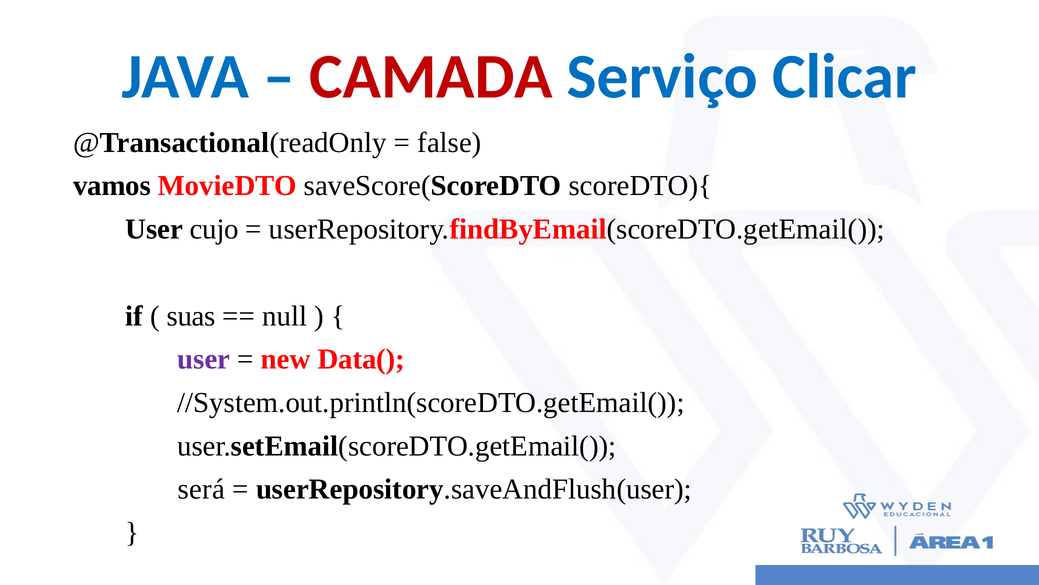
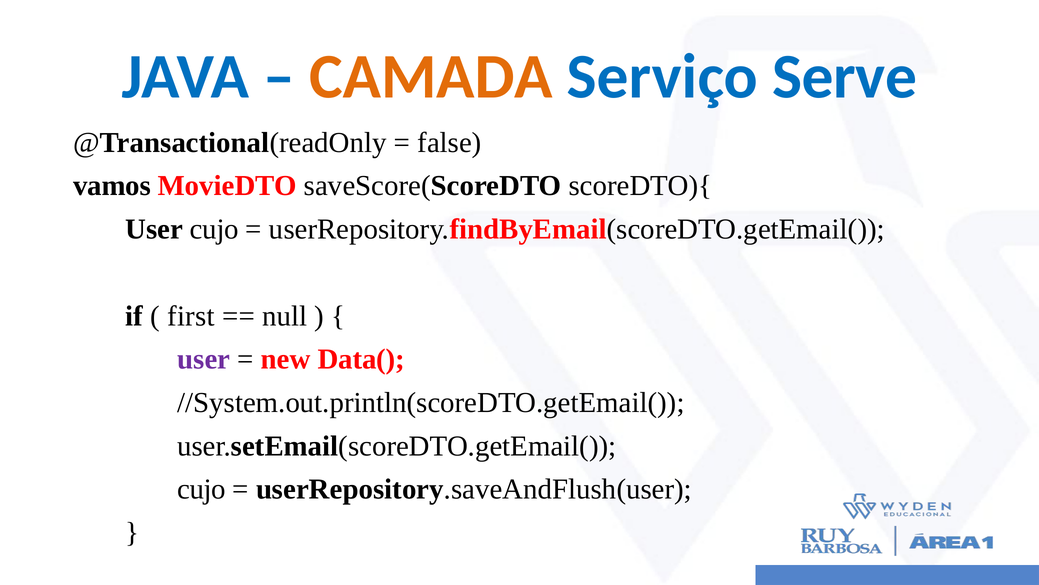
CAMADA colour: red -> orange
Clicar: Clicar -> Serve
suas: suas -> first
será at (201, 489): será -> cujo
